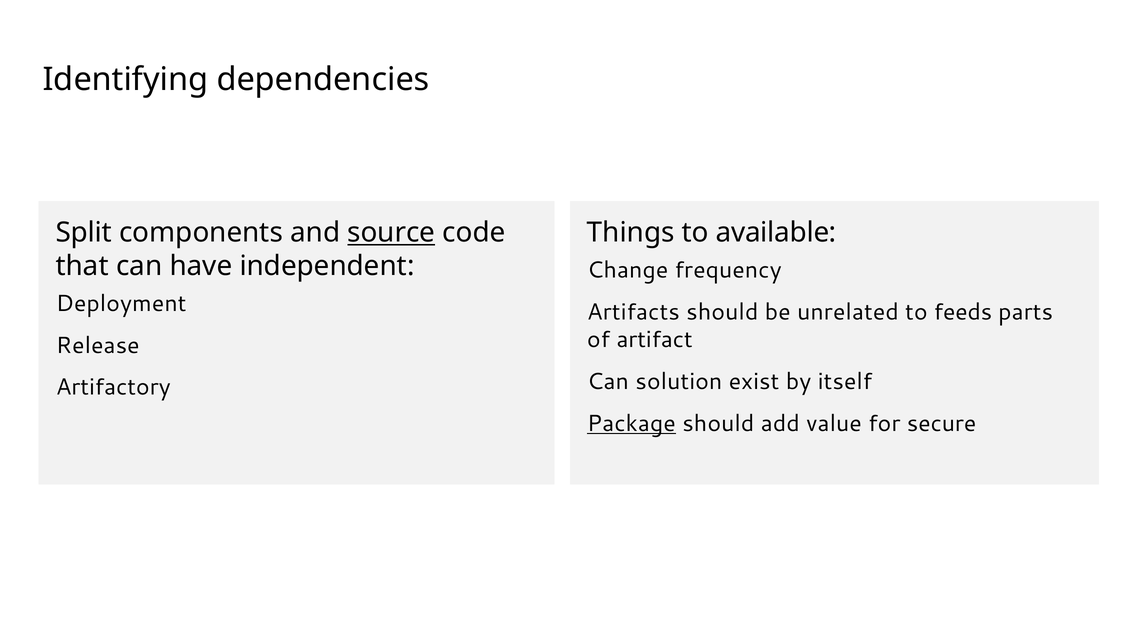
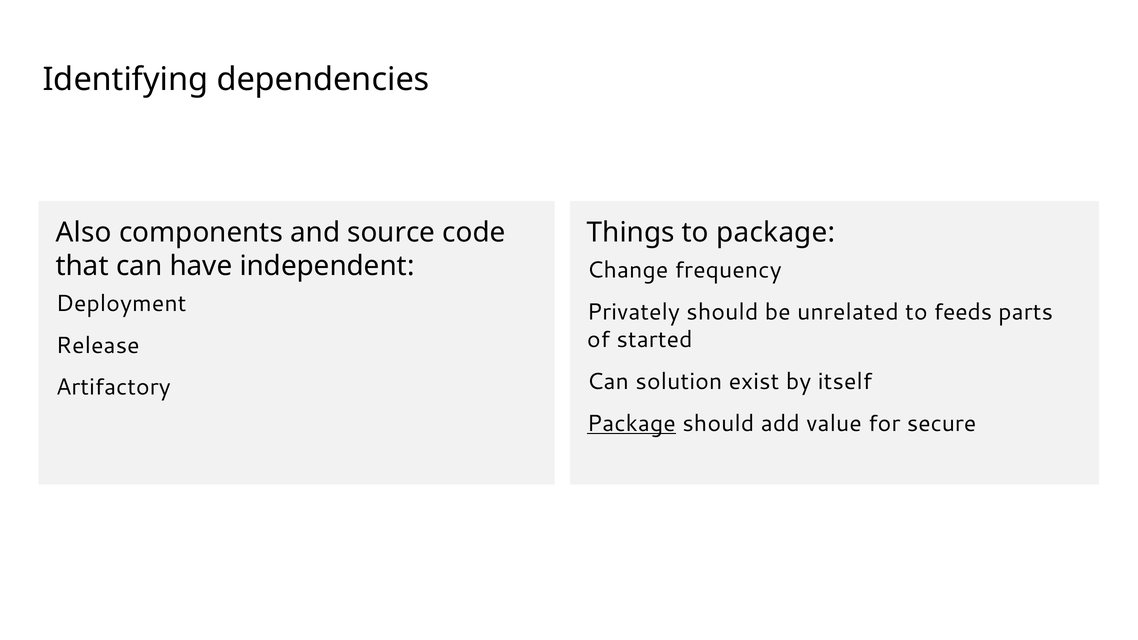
Split: Split -> Also
source underline: present -> none
to available: available -> package
Artifacts: Artifacts -> Privately
artifact: artifact -> started
